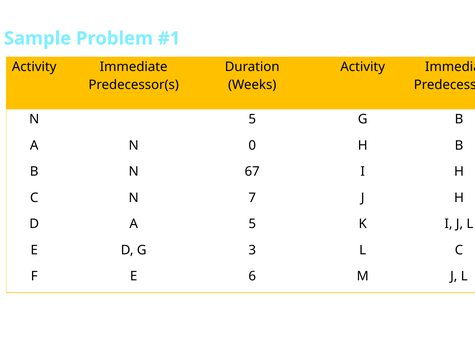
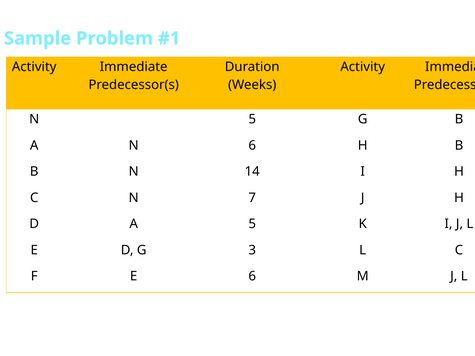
N 0: 0 -> 6
67: 67 -> 14
